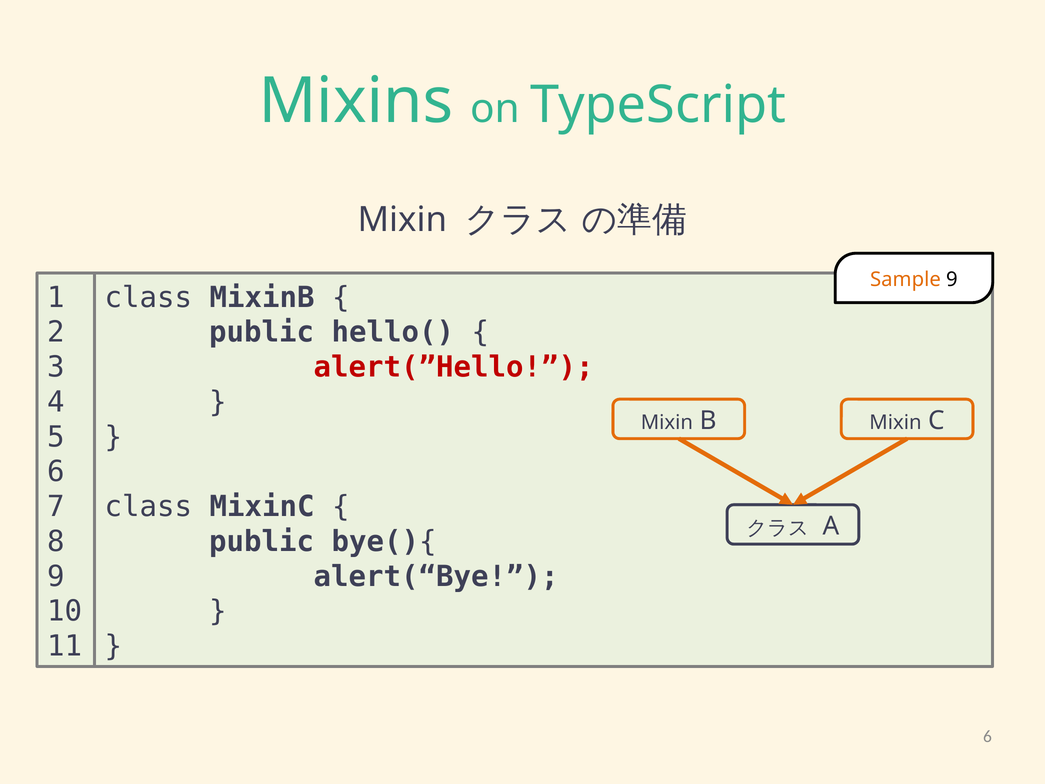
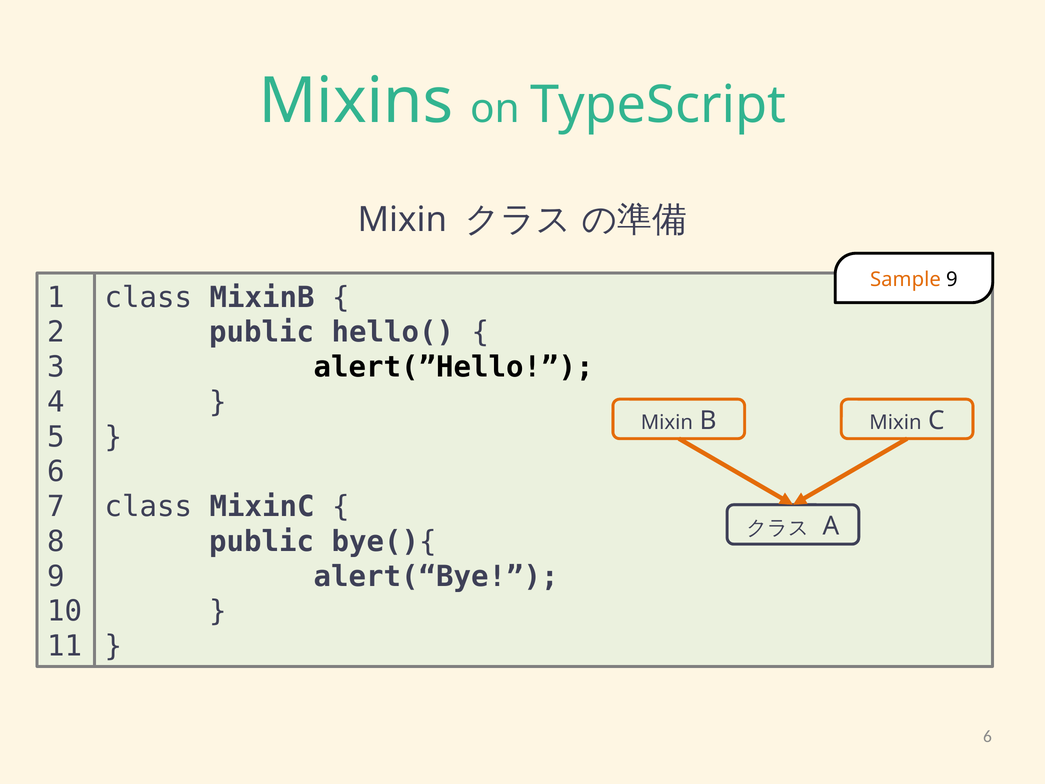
alert(”Hello colour: red -> black
